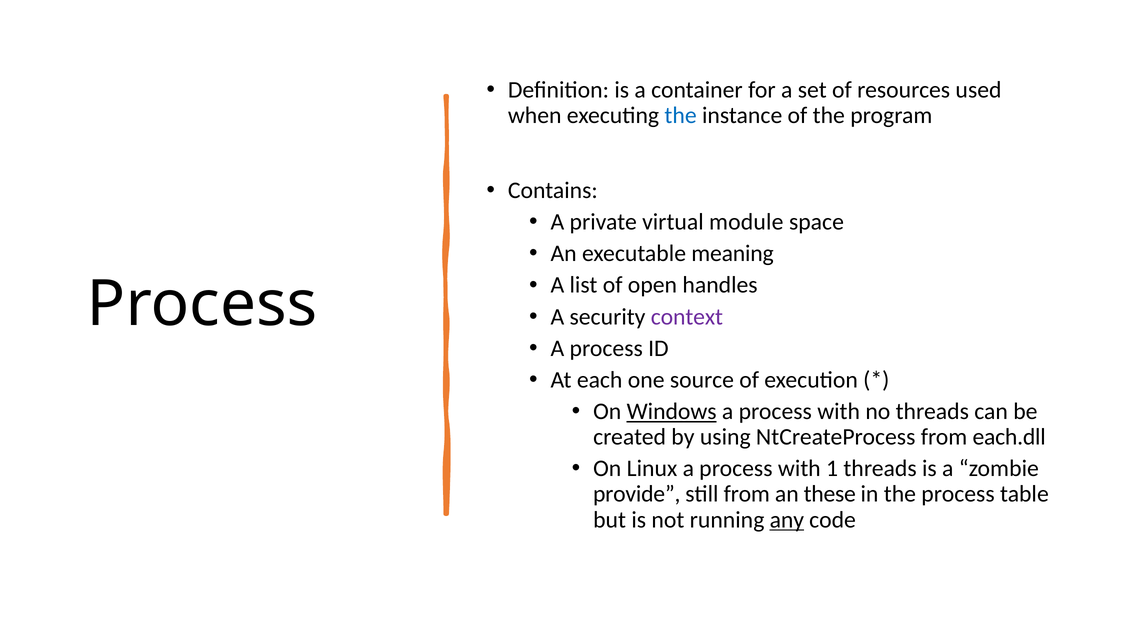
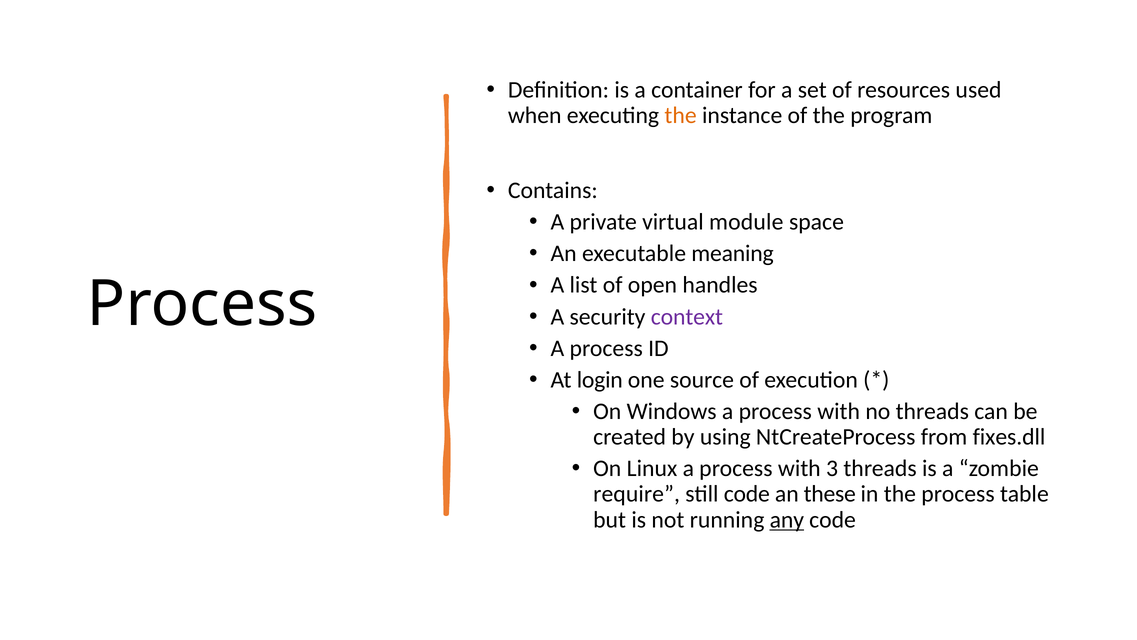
the at (681, 115) colour: blue -> orange
each: each -> login
Windows underline: present -> none
each.dll: each.dll -> fixes.dll
1: 1 -> 3
provide: provide -> require
still from: from -> code
